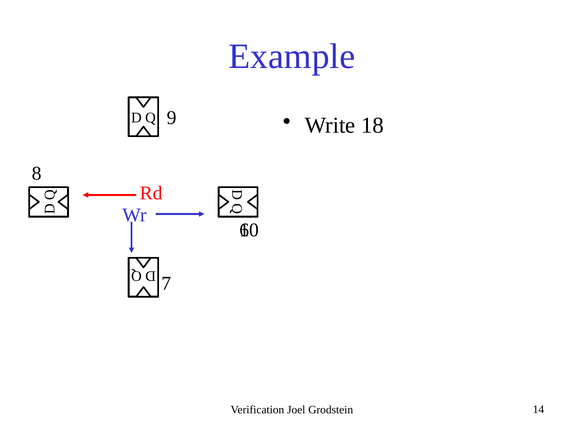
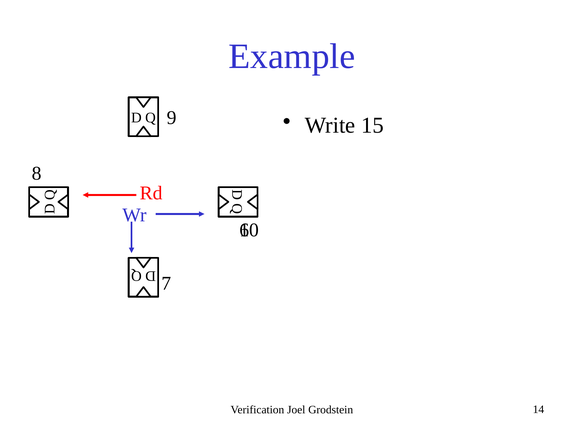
18: 18 -> 15
